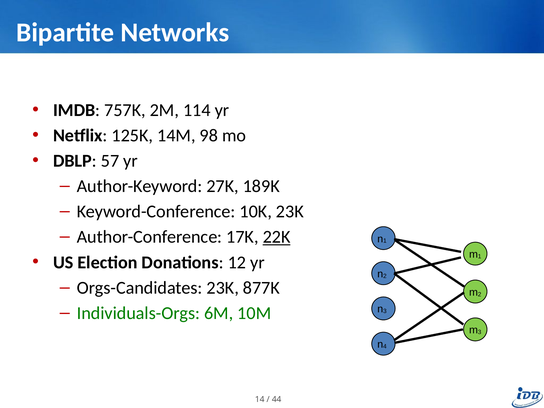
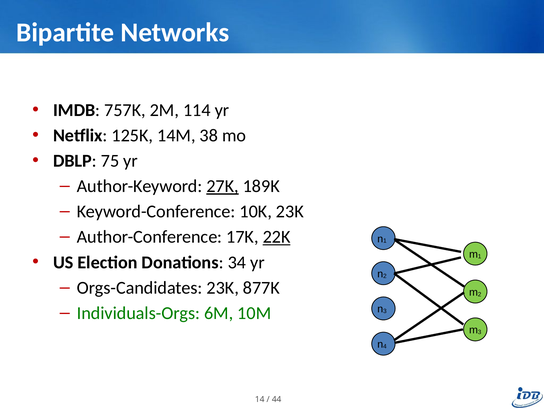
98: 98 -> 38
57: 57 -> 75
27K underline: none -> present
12: 12 -> 34
